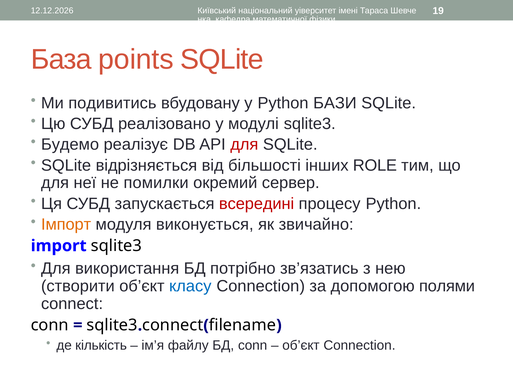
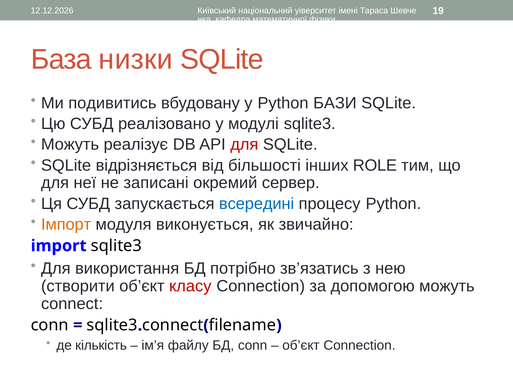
points: points -> низки
Будемо at (70, 145): Будемо -> Можуть
помилки: помилки -> записані
всередині colour: red -> blue
класу colour: blue -> red
допомогою полями: полями -> можуть
